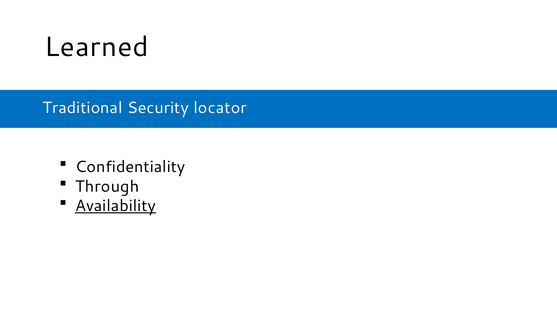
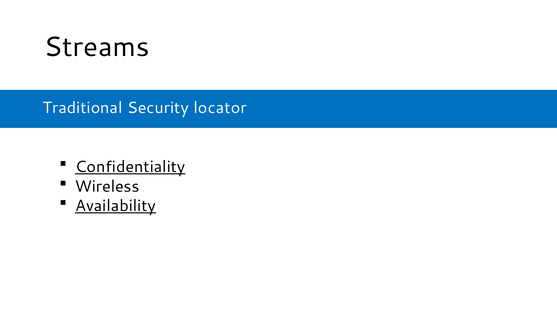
Learned: Learned -> Streams
Confidentiality underline: none -> present
Through: Through -> Wireless
